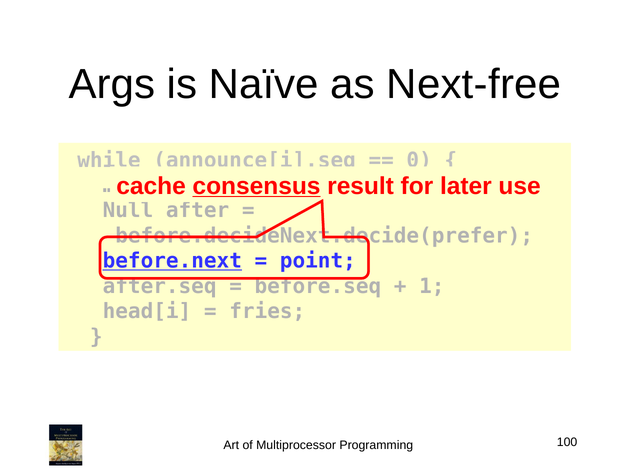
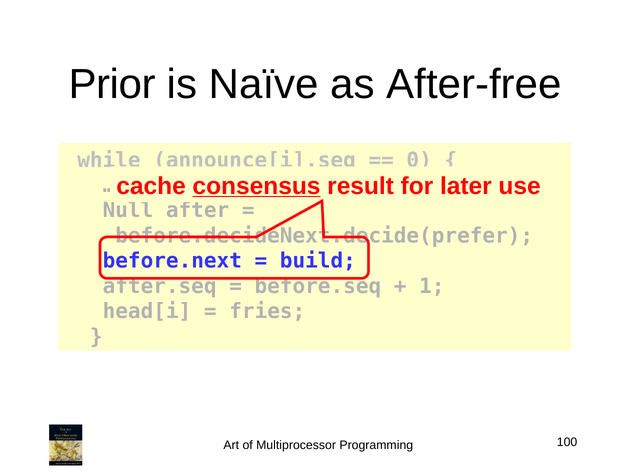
Args: Args -> Prior
Next-free: Next-free -> After-free
before.next underline: present -> none
point: point -> build
